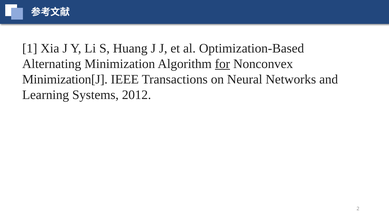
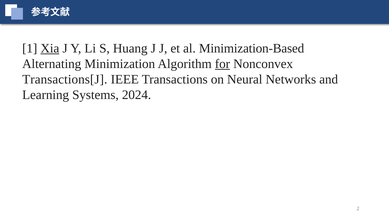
Xia underline: none -> present
Optimization-Based: Optimization-Based -> Minimization-Based
Minimization[J: Minimization[J -> Transactions[J
2012: 2012 -> 2024
